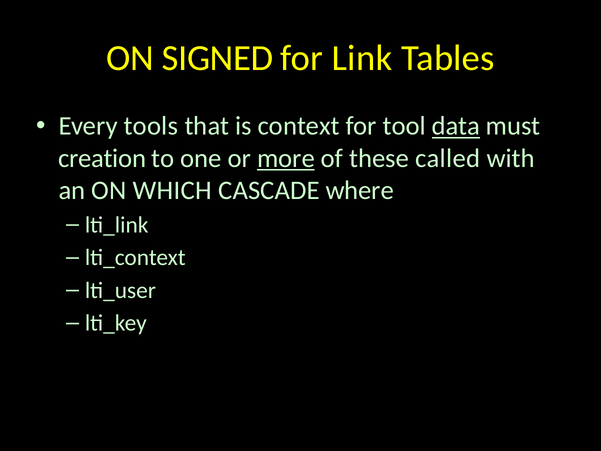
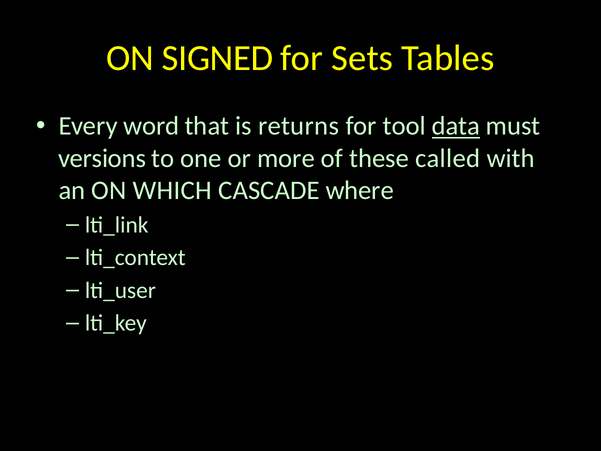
Link: Link -> Sets
tools: tools -> word
context: context -> returns
creation: creation -> versions
more underline: present -> none
